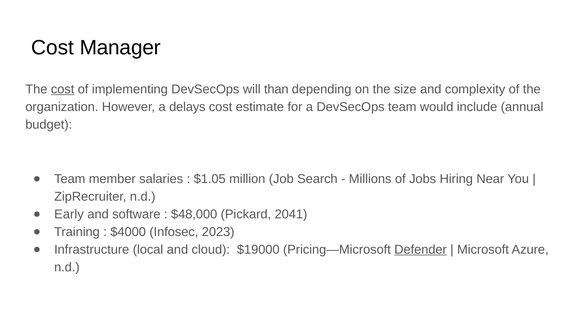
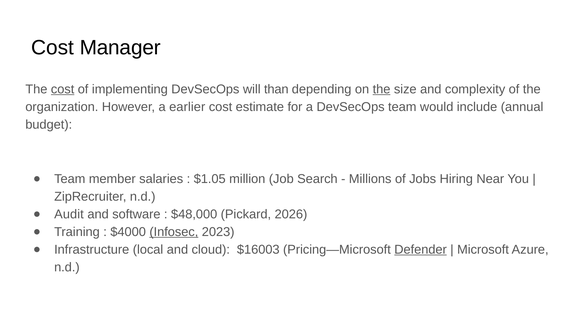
the at (382, 89) underline: none -> present
delays: delays -> earlier
Early: Early -> Audit
2041: 2041 -> 2026
Infosec underline: none -> present
$19000: $19000 -> $16003
